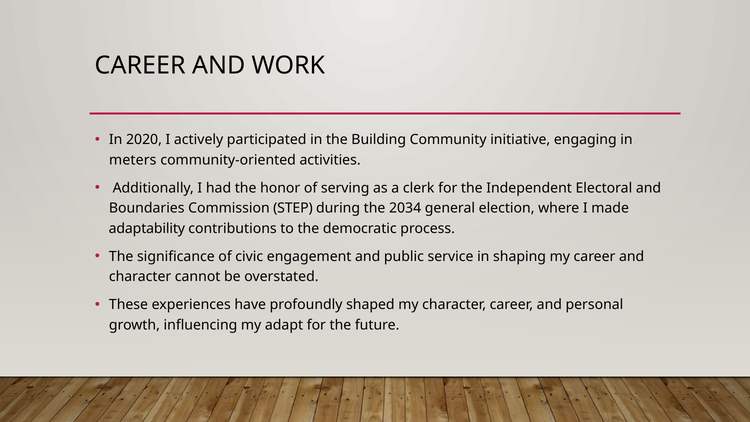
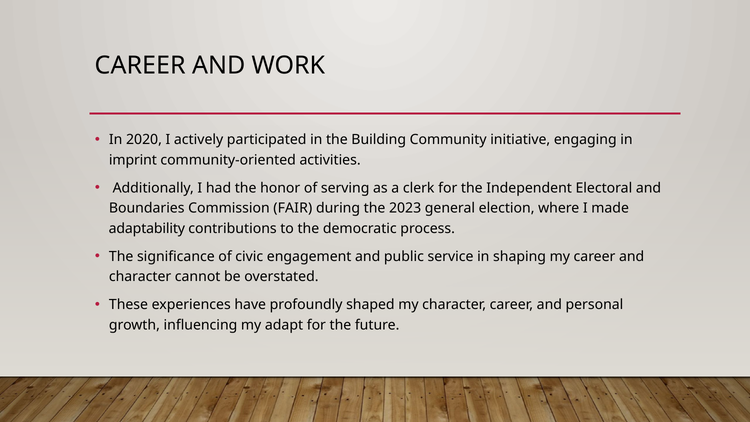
meters: meters -> imprint
STEP: STEP -> FAIR
2034: 2034 -> 2023
